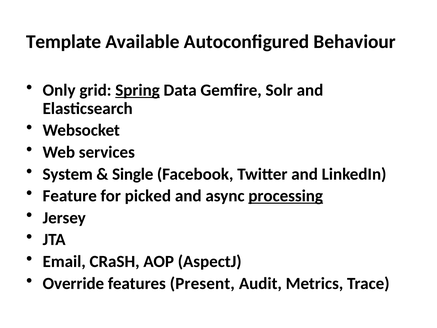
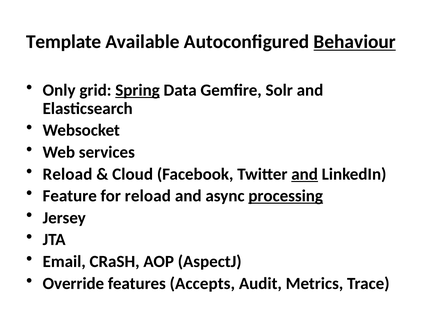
Behaviour underline: none -> present
System at (68, 174): System -> Reload
Single: Single -> Cloud
and at (305, 174) underline: none -> present
for picked: picked -> reload
Present: Present -> Accepts
